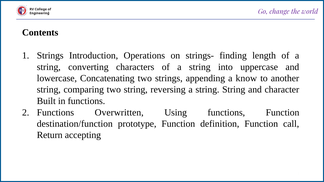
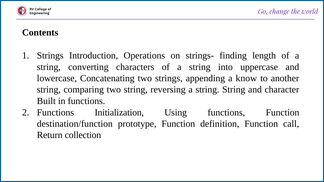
Overwritten: Overwritten -> Initialization
accepting: accepting -> collection
